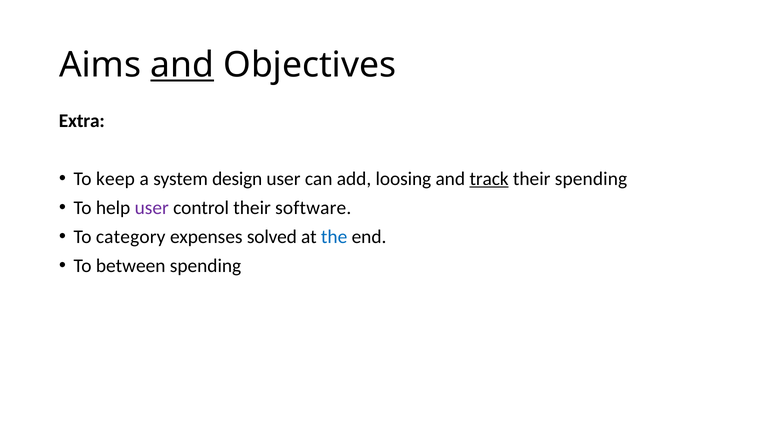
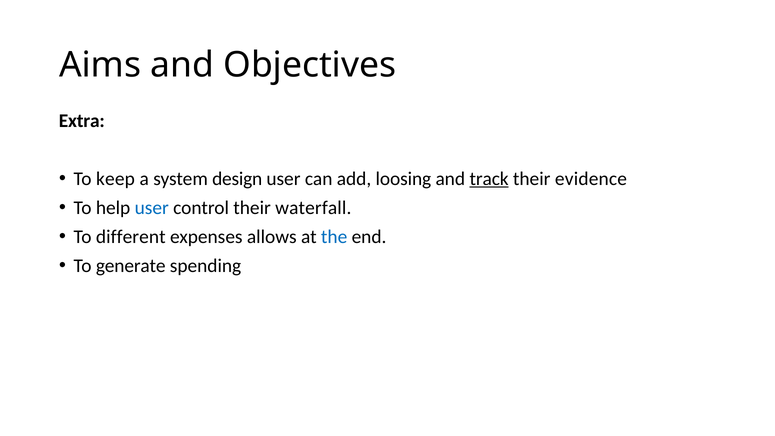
and at (182, 65) underline: present -> none
their spending: spending -> evidence
user at (152, 208) colour: purple -> blue
software: software -> waterfall
category: category -> different
solved: solved -> allows
between: between -> generate
